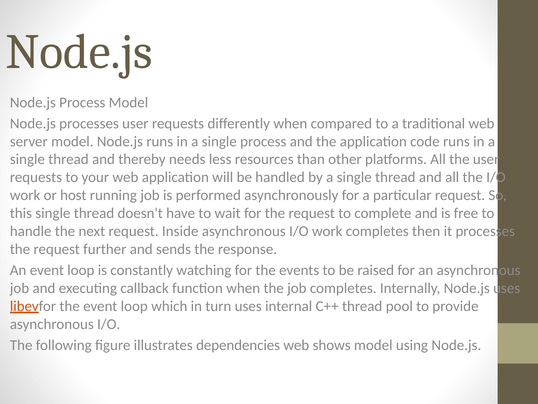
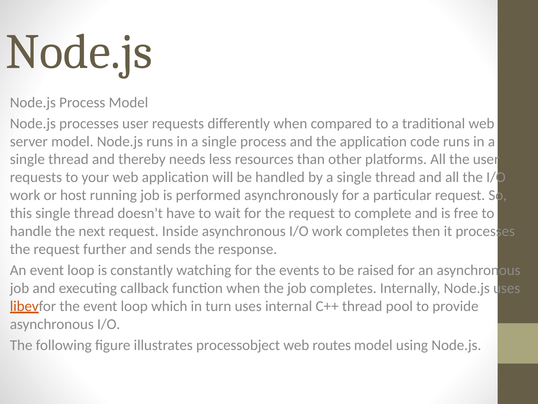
dependencies: dependencies -> processobject
shows: shows -> routes
